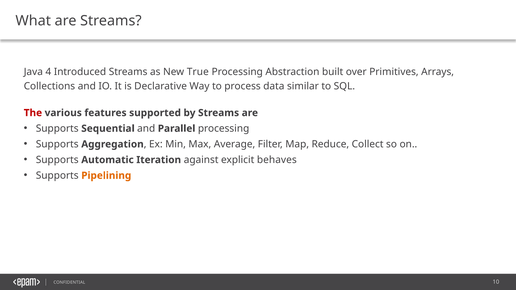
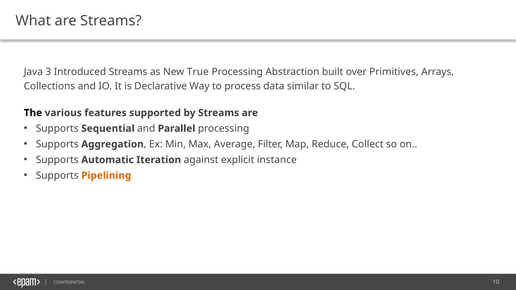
4: 4 -> 3
The colour: red -> black
behaves: behaves -> instance
